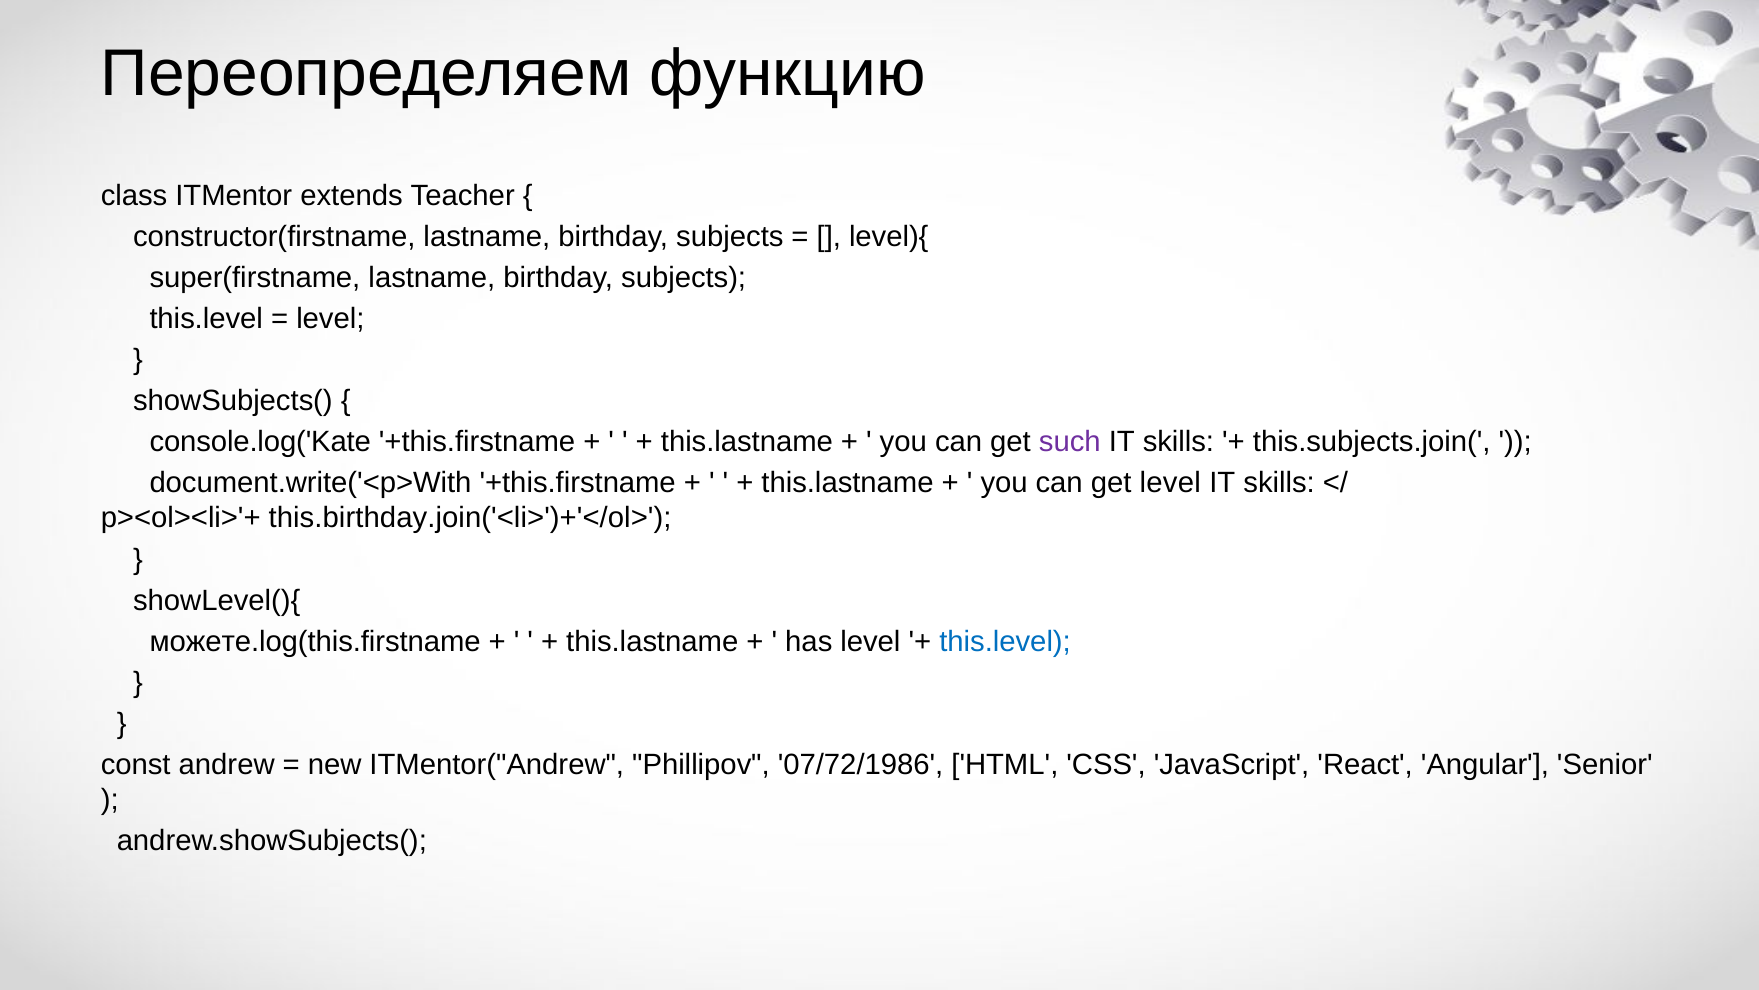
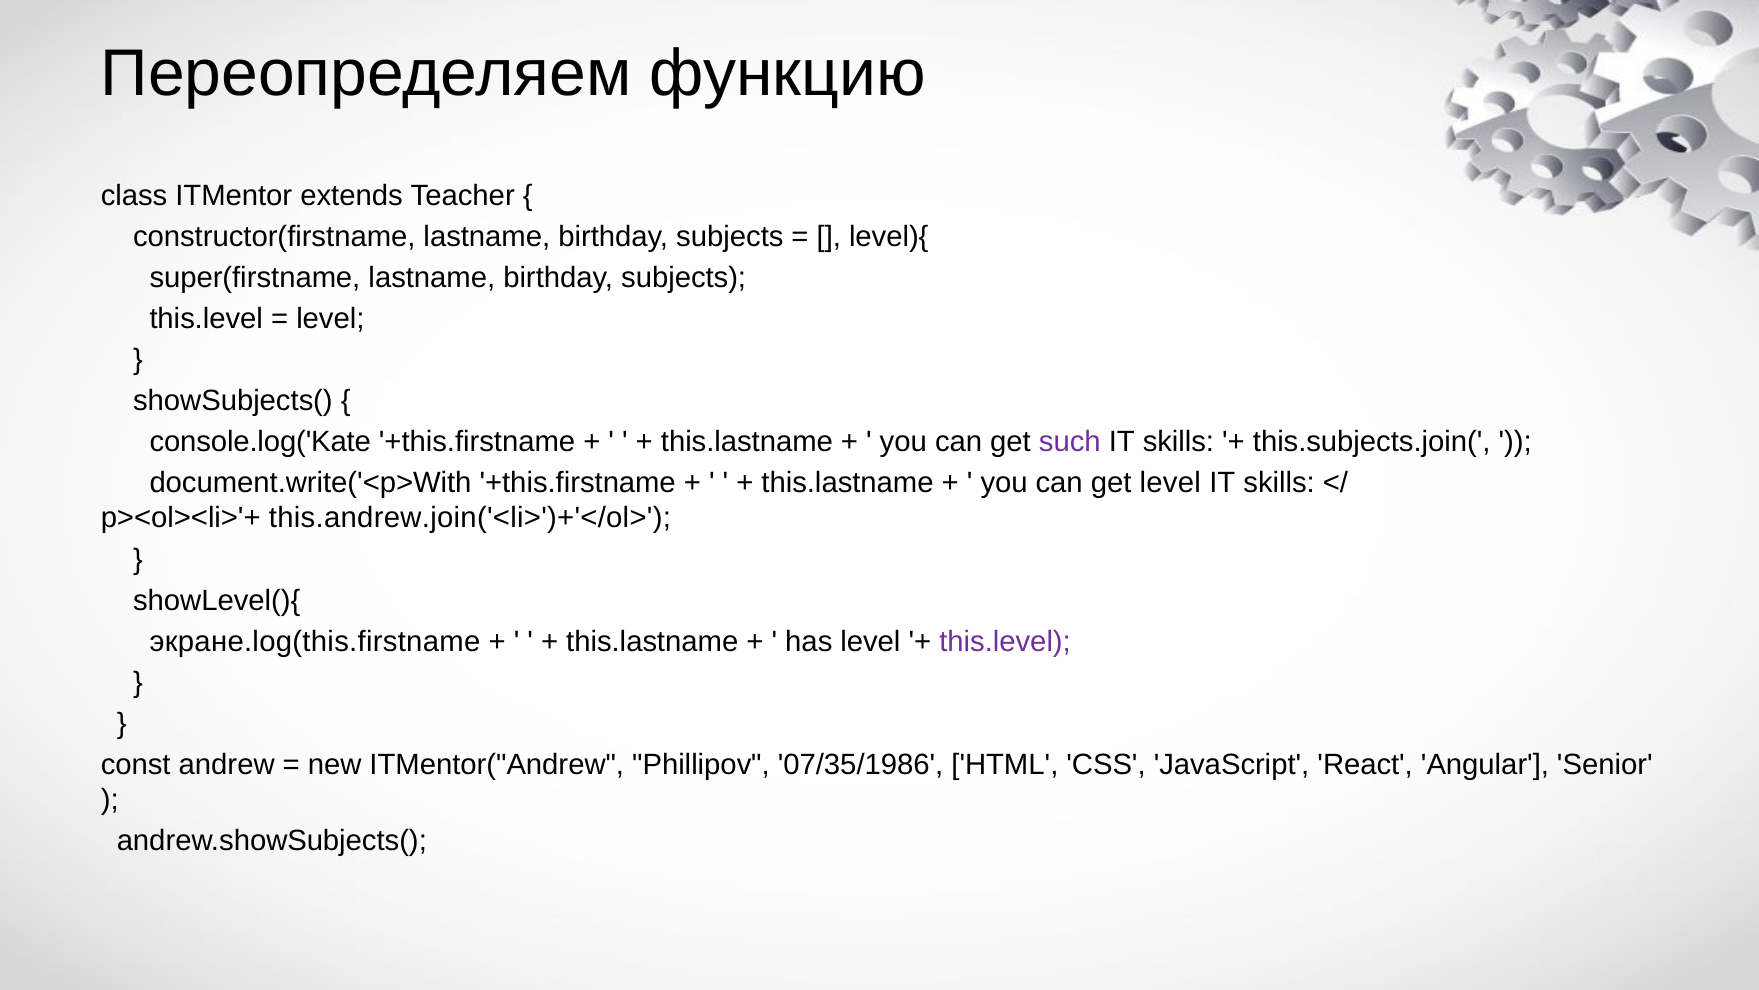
this.birthday.join('<li>')+'</ol>: this.birthday.join('<li>')+'</ol> -> this.andrew.join('<li>')+'</ol>
можете.log(this.firstname: можете.log(this.firstname -> экране.log(this.firstname
this.level at (1005, 641) colour: blue -> purple
07/72/1986: 07/72/1986 -> 07/35/1986
